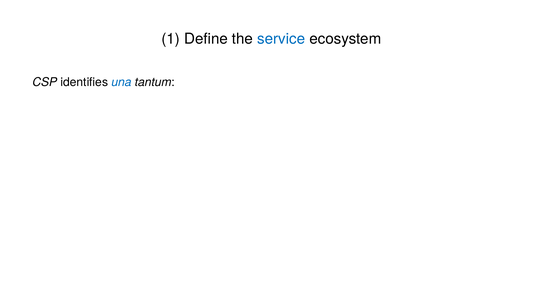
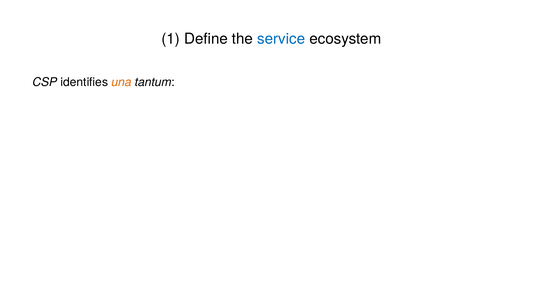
una colour: blue -> orange
